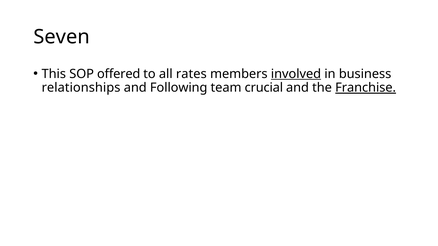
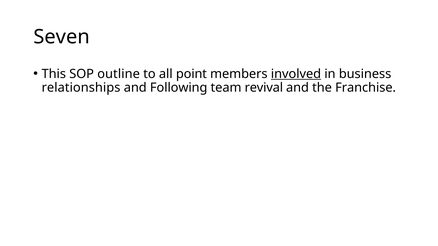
offered: offered -> outline
rates: rates -> point
crucial: crucial -> revival
Franchise underline: present -> none
